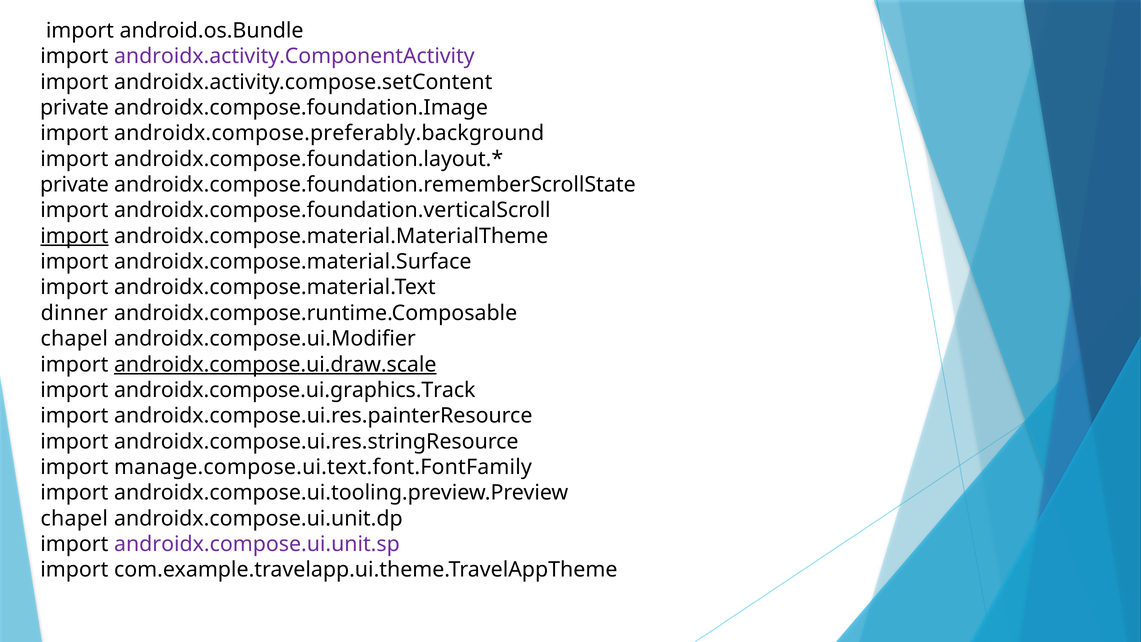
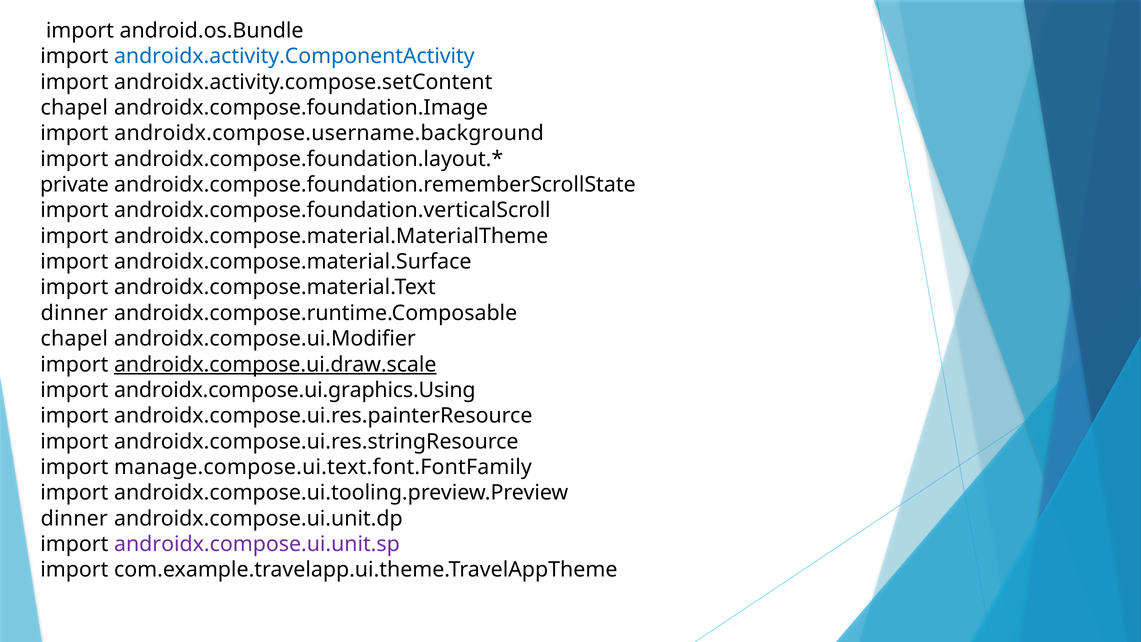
androidx.activity.ComponentActivity colour: purple -> blue
private at (74, 108): private -> chapel
androidx.compose.preferably.background: androidx.compose.preferably.background -> androidx.compose.username.background
import at (74, 236) underline: present -> none
androidx.compose.ui.graphics.Track: androidx.compose.ui.graphics.Track -> androidx.compose.ui.graphics.Using
chapel at (74, 518): chapel -> dinner
